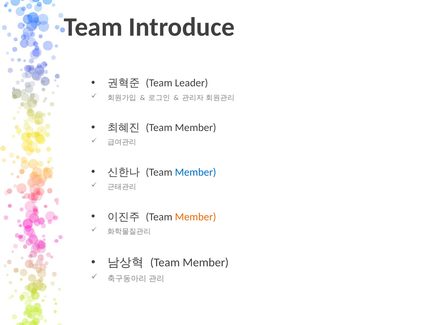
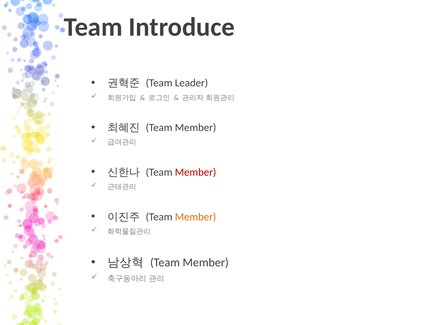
Member at (196, 172) colour: blue -> red
